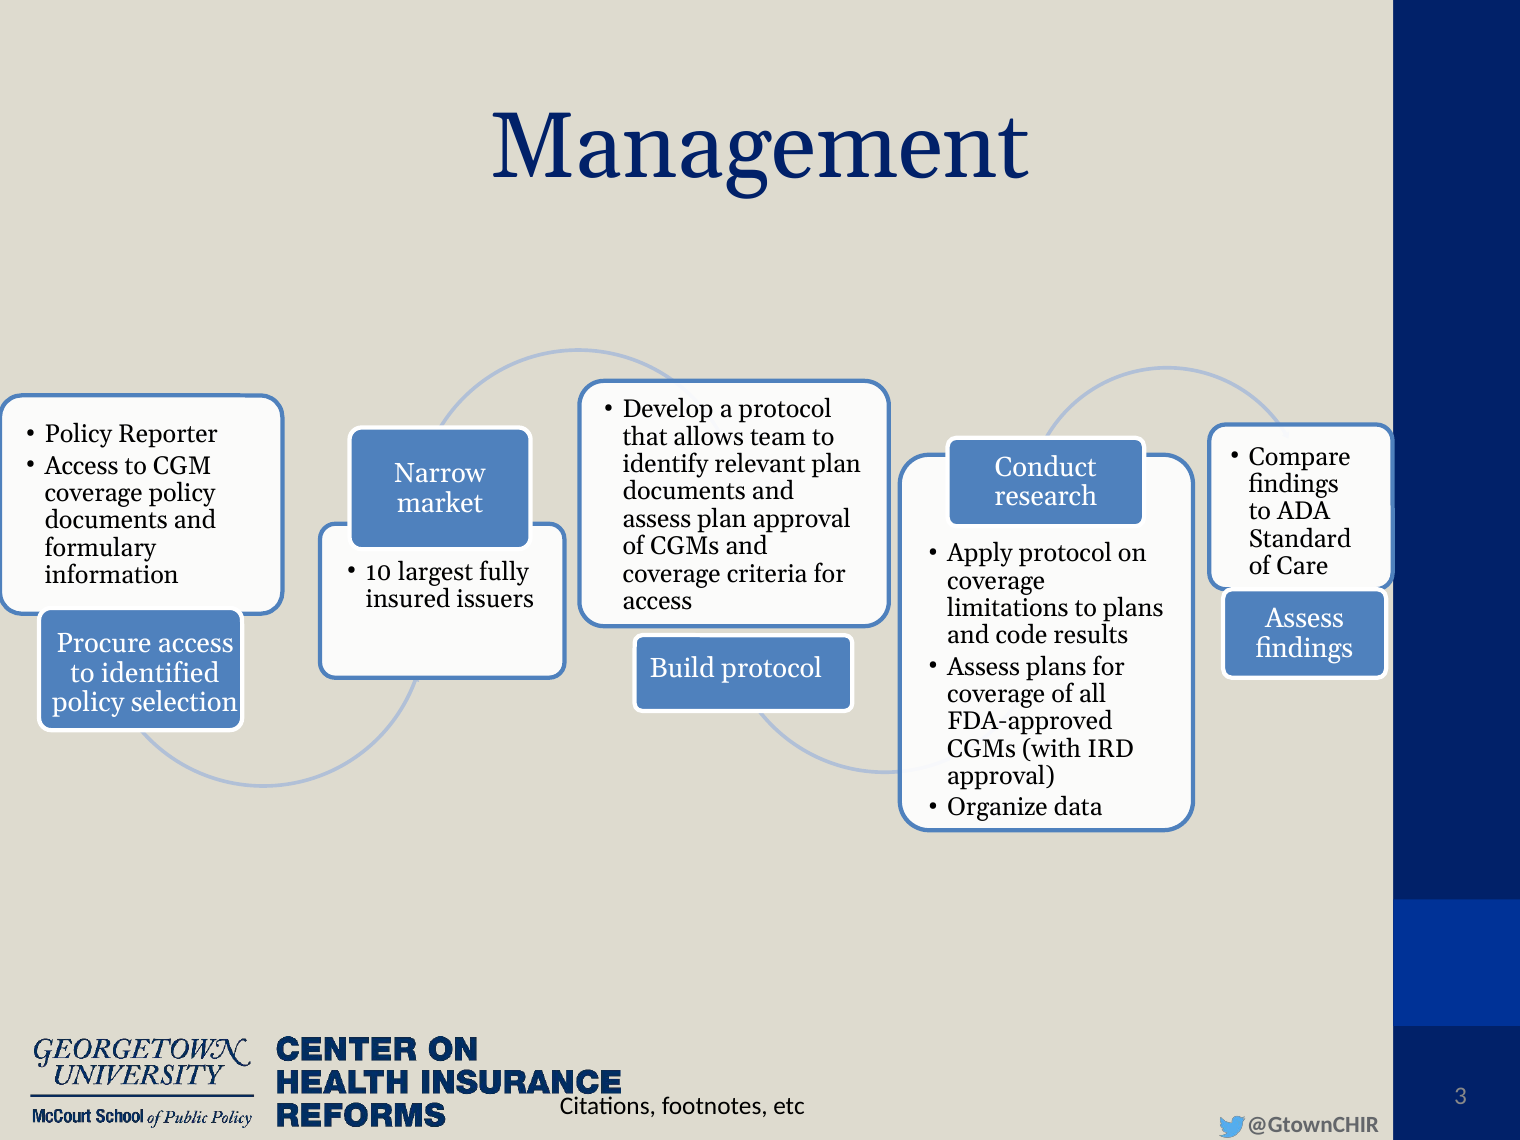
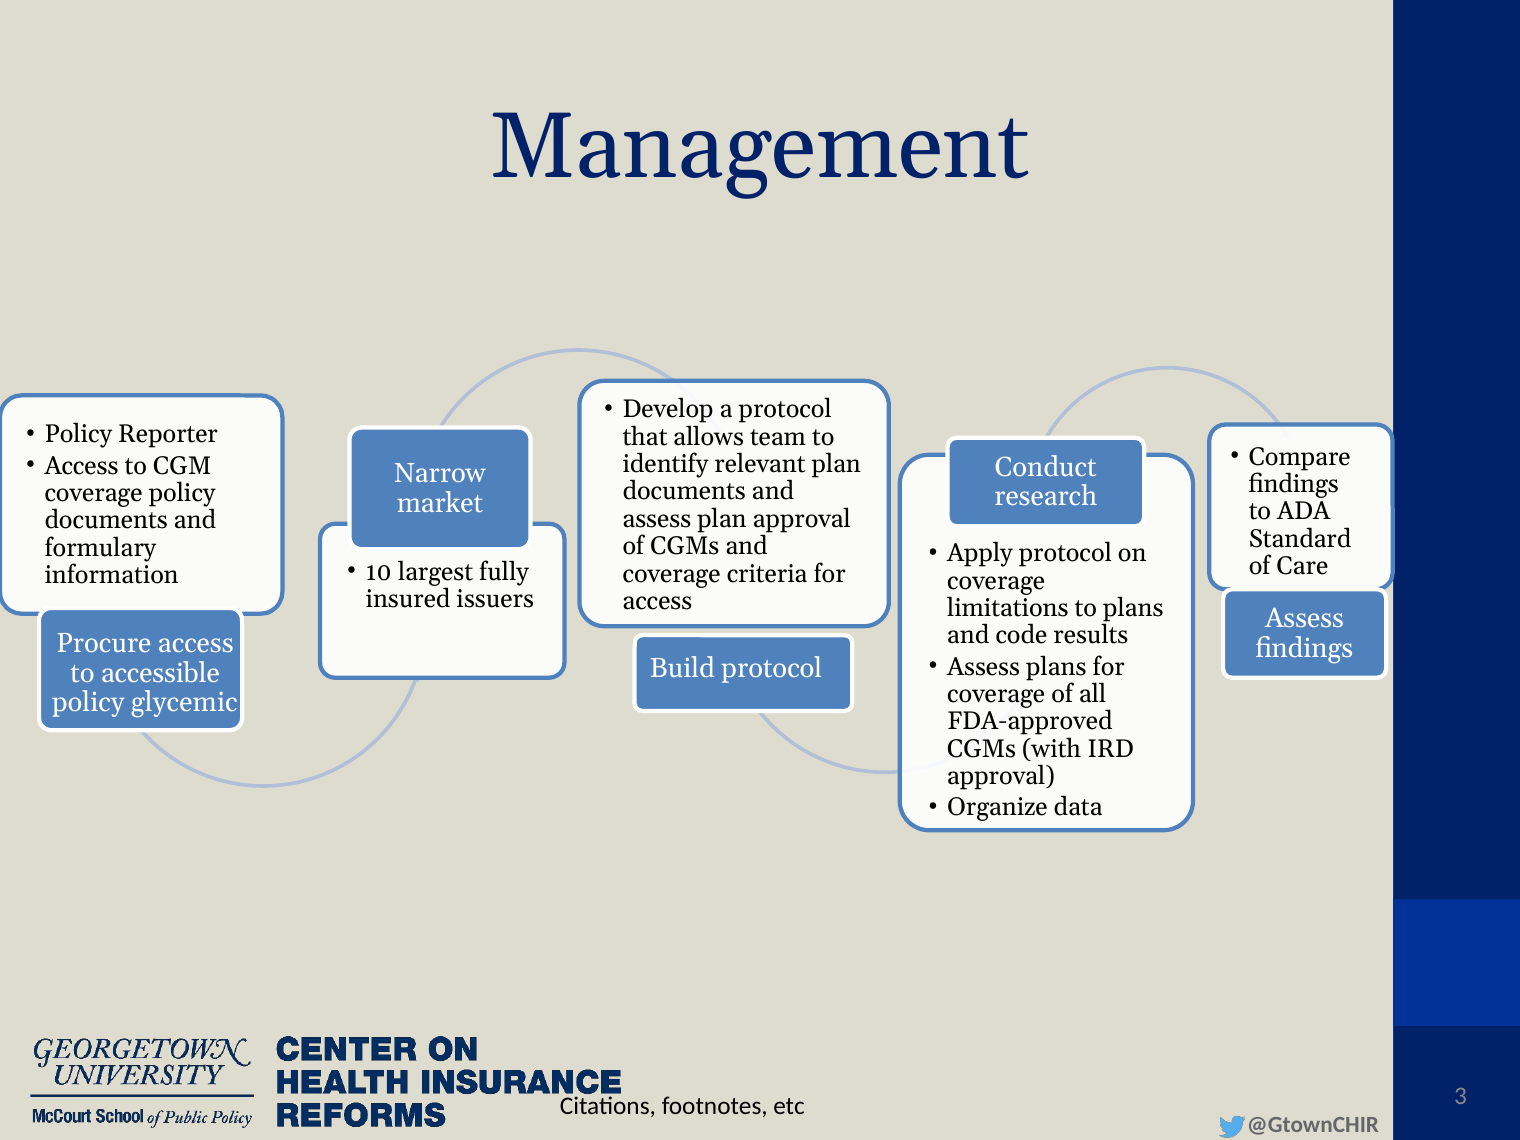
identified: identified -> accessible
selection: selection -> glycemic
